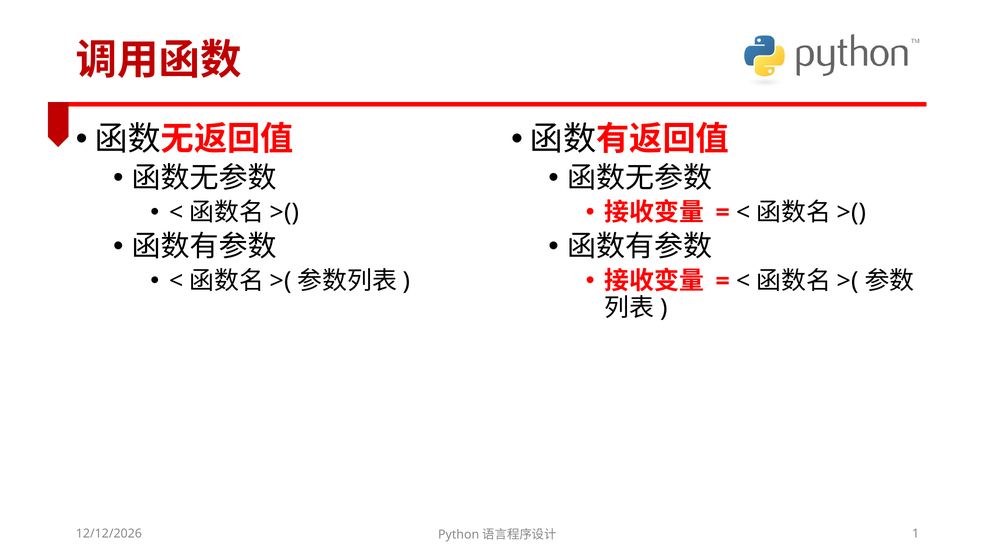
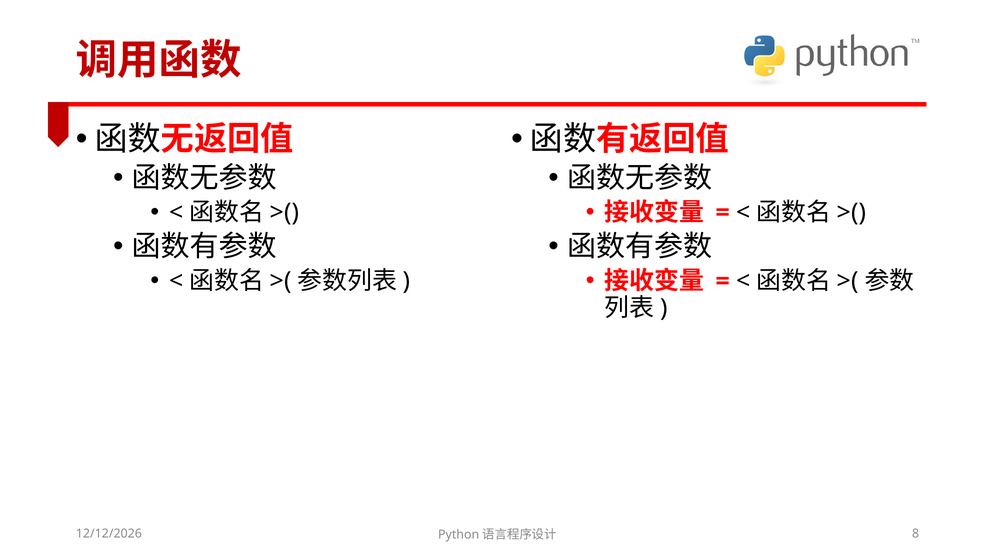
1: 1 -> 8
